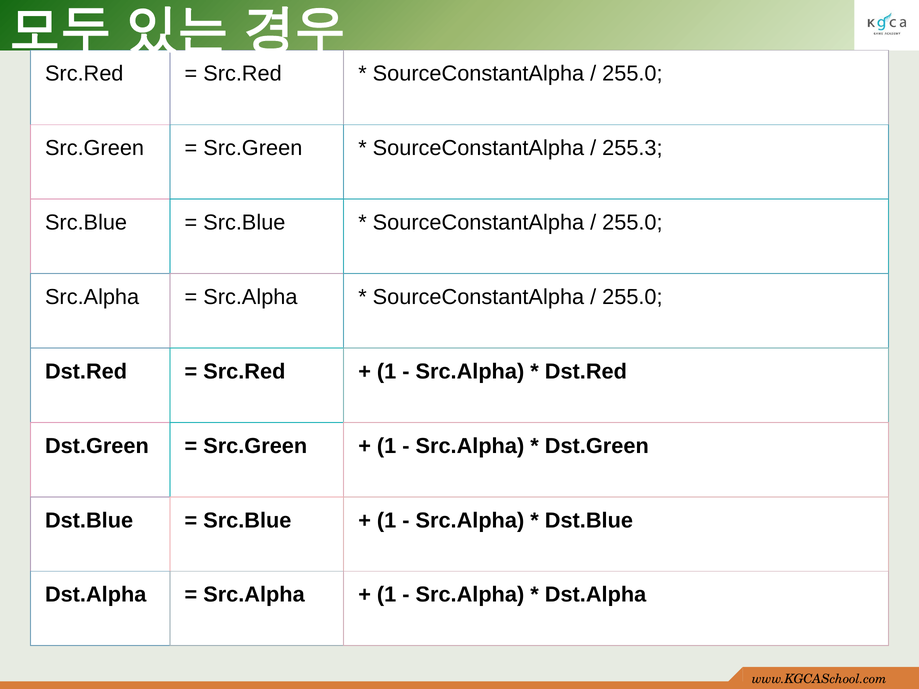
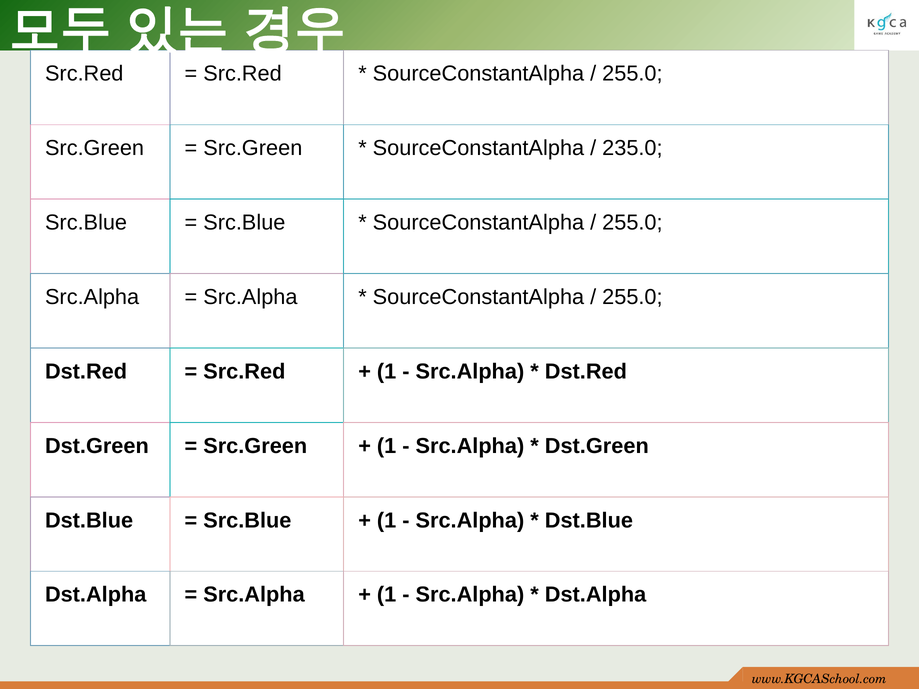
255.3: 255.3 -> 235.0
